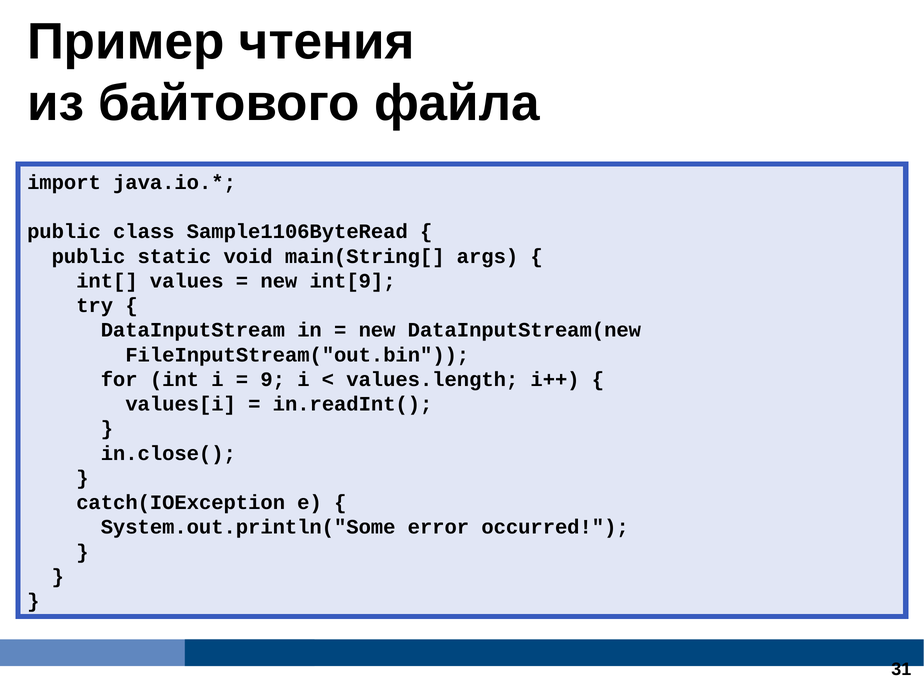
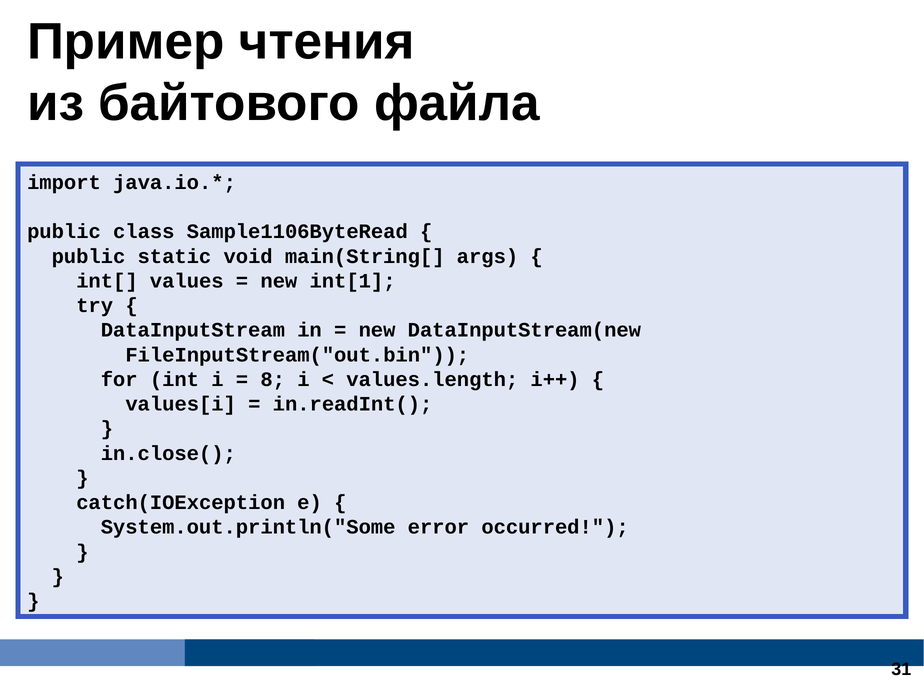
int[9: int[9 -> int[1
9: 9 -> 8
